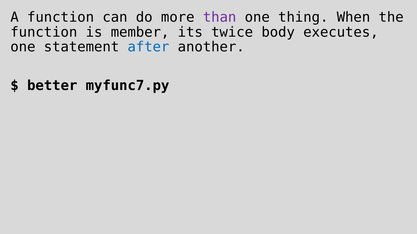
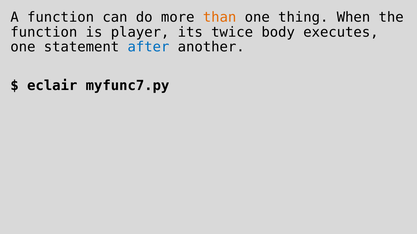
than colour: purple -> orange
member: member -> player
better: better -> eclair
